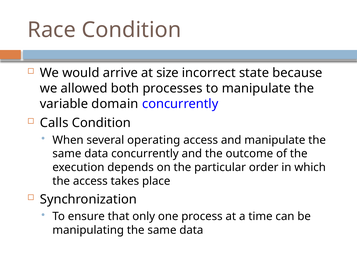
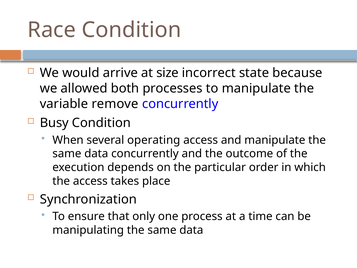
domain: domain -> remove
Calls: Calls -> Busy
